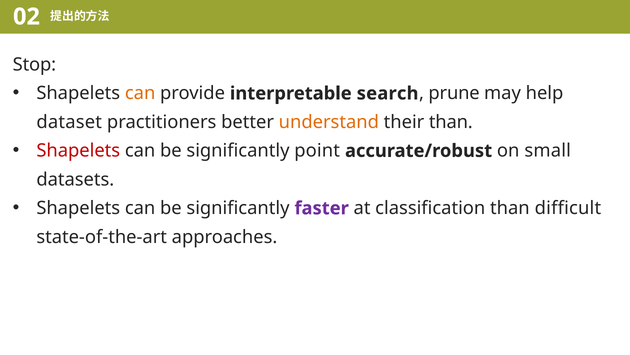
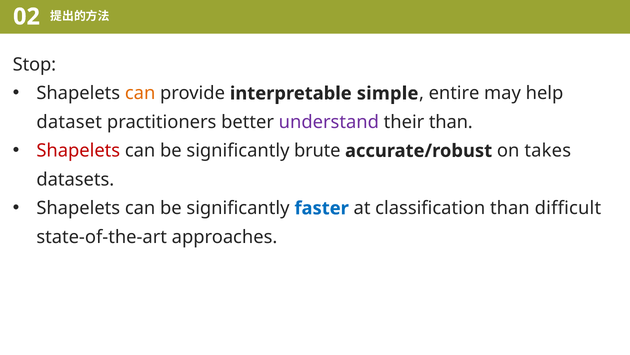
search: search -> simple
prune: prune -> entire
understand colour: orange -> purple
point: point -> brute
small: small -> takes
faster colour: purple -> blue
